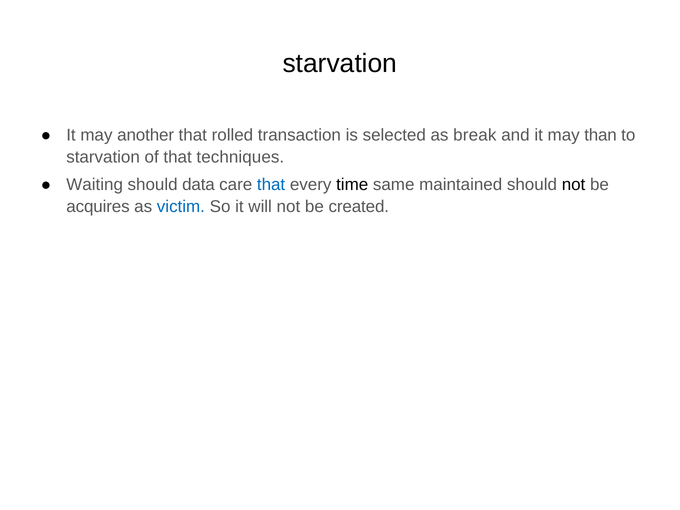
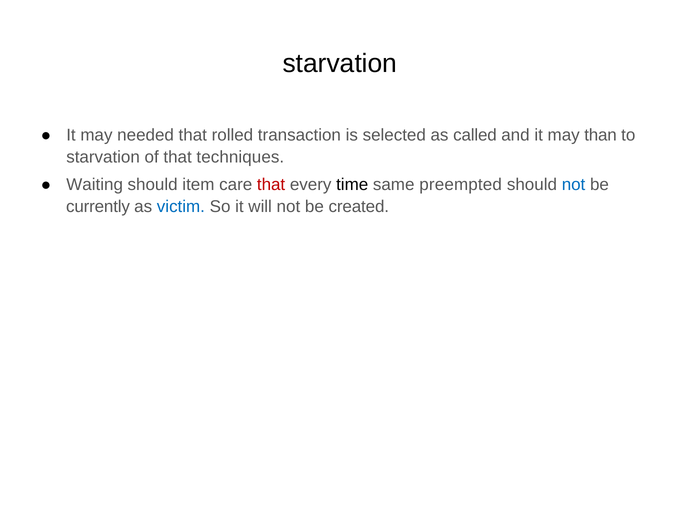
another: another -> needed
break: break -> called
data: data -> item
that at (271, 185) colour: blue -> red
maintained: maintained -> preempted
not at (574, 185) colour: black -> blue
acquires: acquires -> currently
